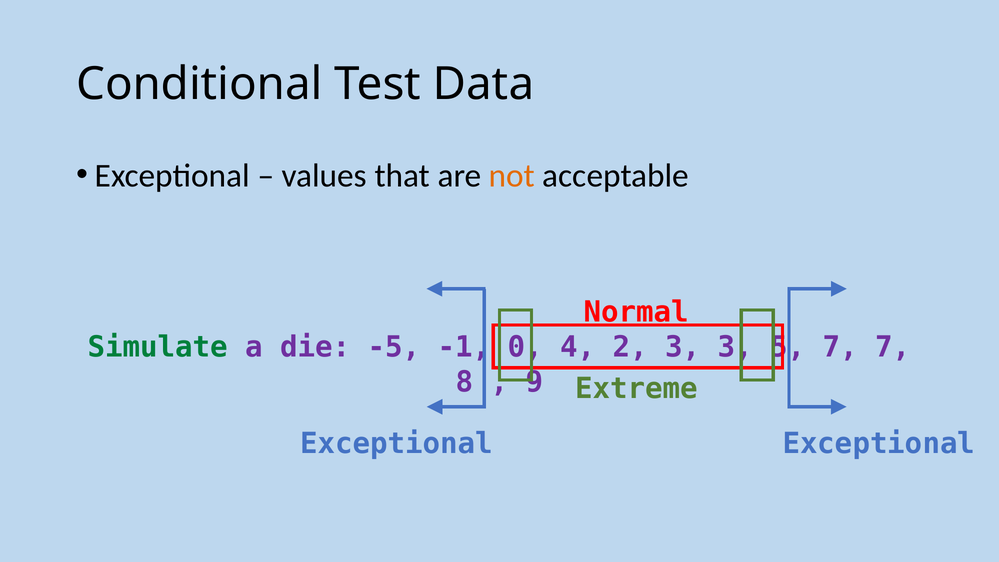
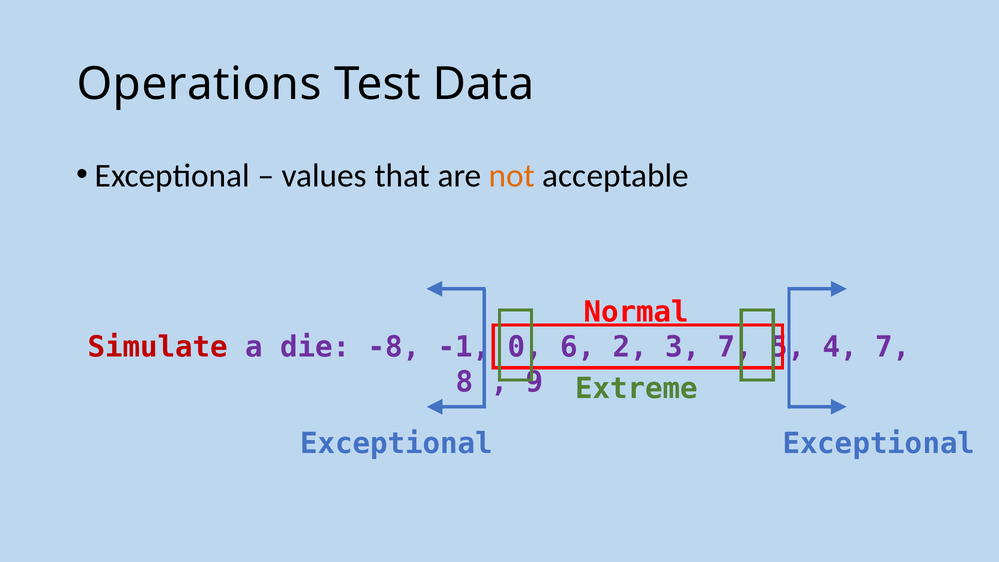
Conditional: Conditional -> Operations
Simulate colour: green -> red
-5: -5 -> -8
4: 4 -> 6
3 3: 3 -> 7
7 at (840, 347): 7 -> 4
